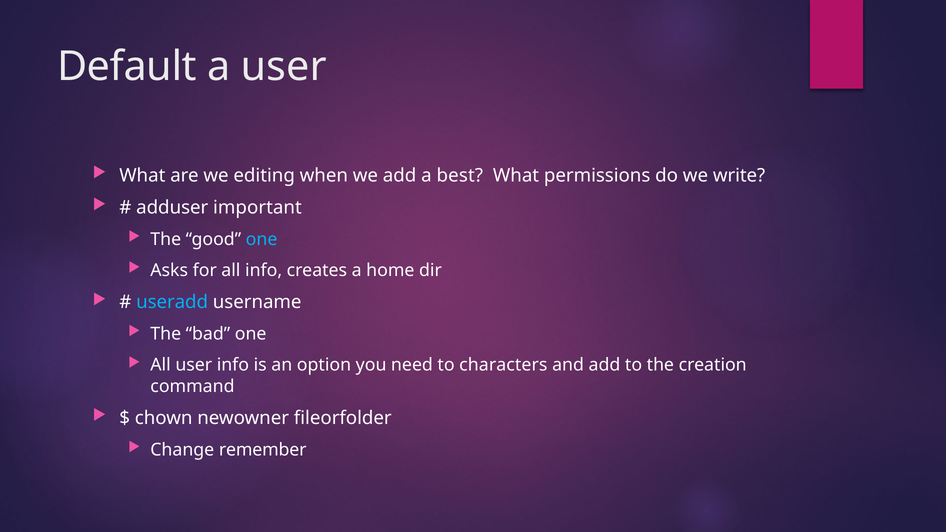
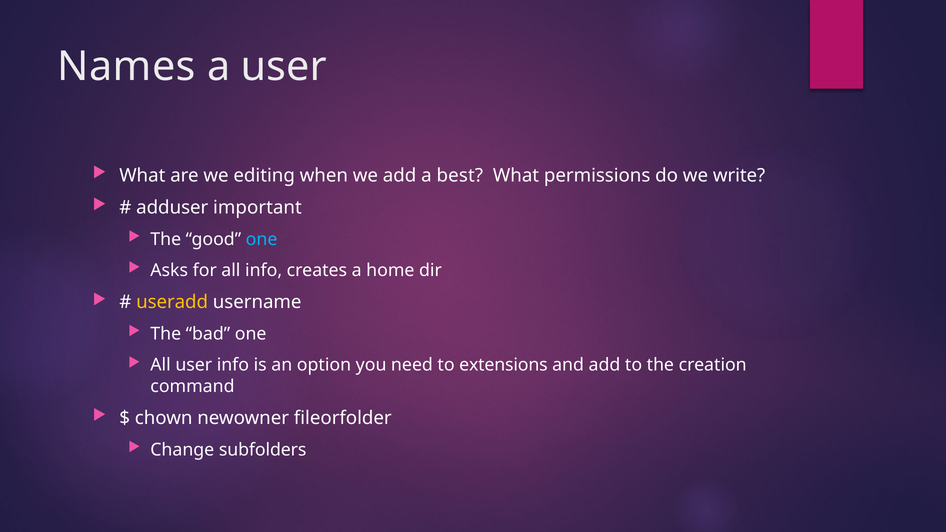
Default: Default -> Names
useradd colour: light blue -> yellow
characters: characters -> extensions
remember: remember -> subfolders
